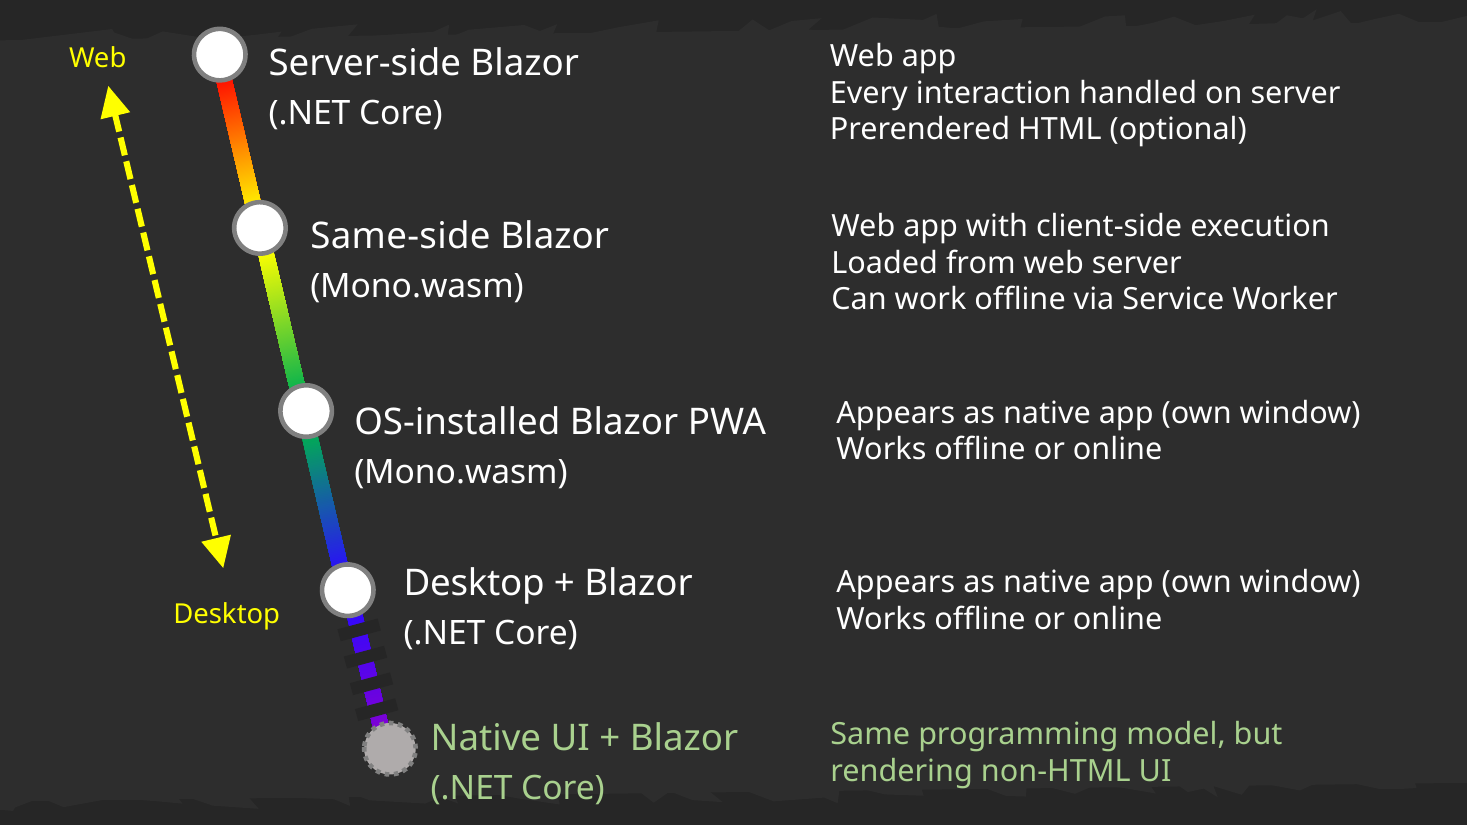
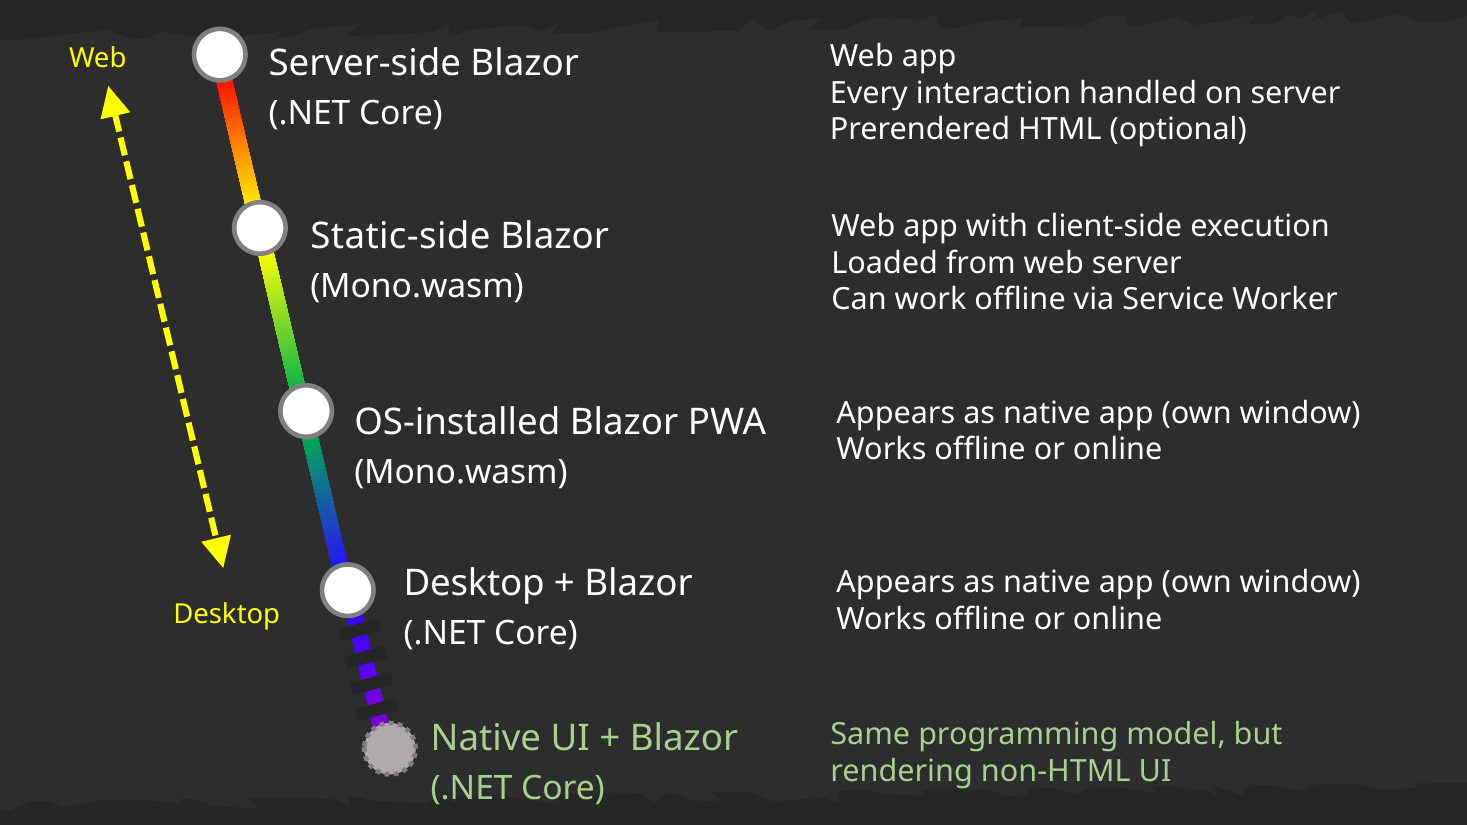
Same-side: Same-side -> Static-side
